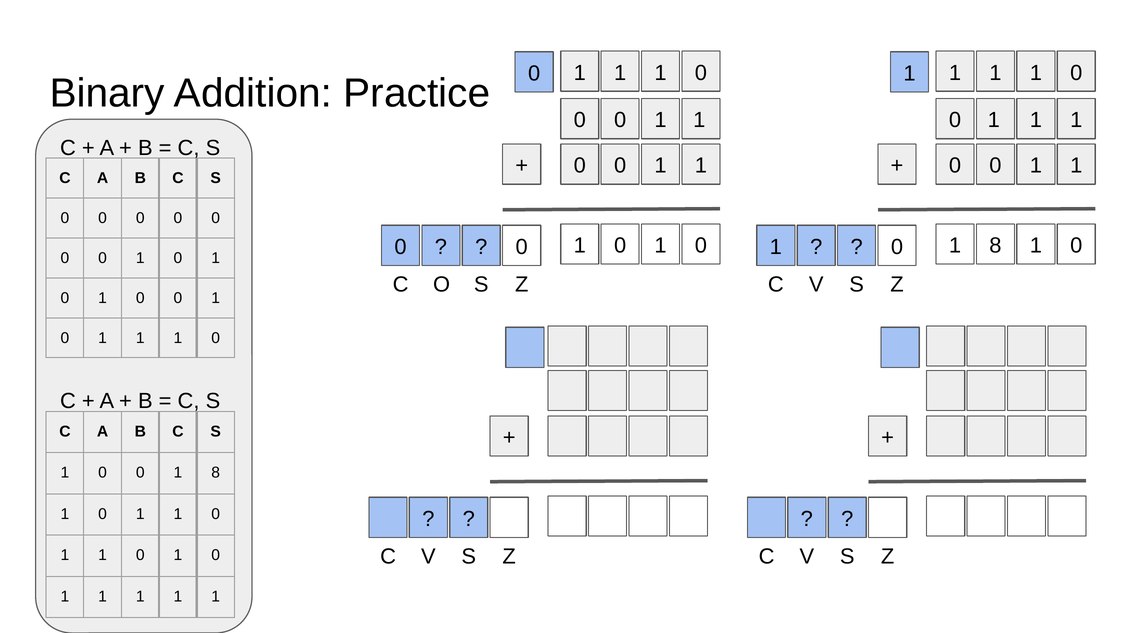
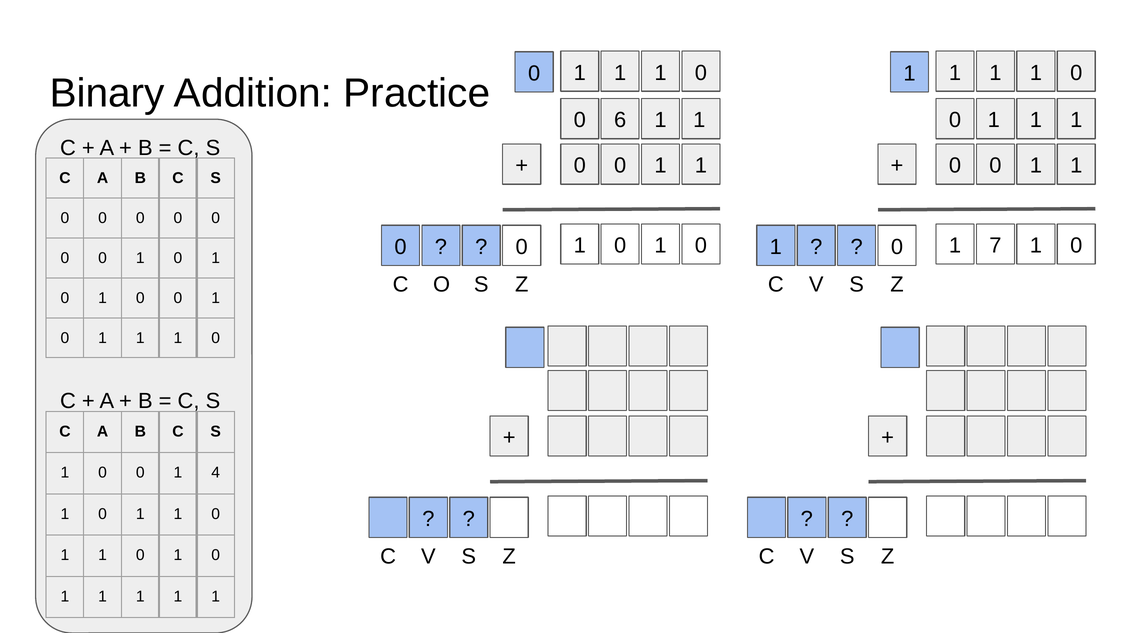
0 at (620, 120): 0 -> 6
8 at (995, 246): 8 -> 7
0 1 8: 8 -> 4
